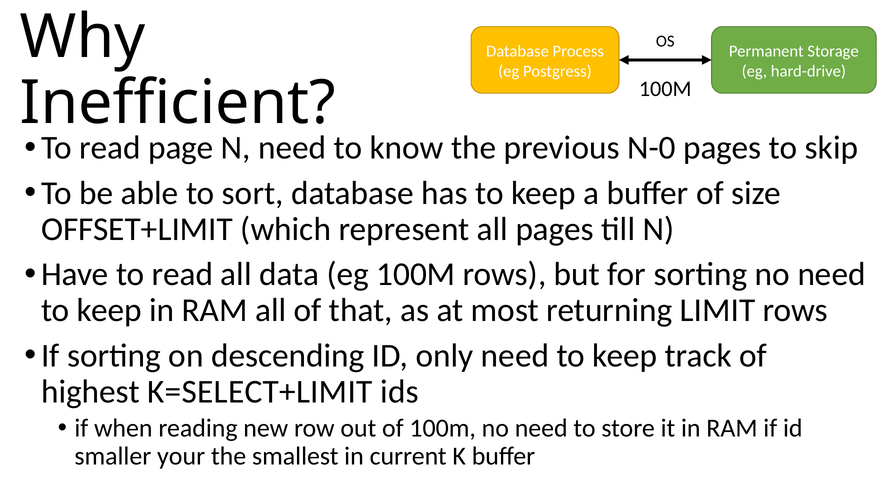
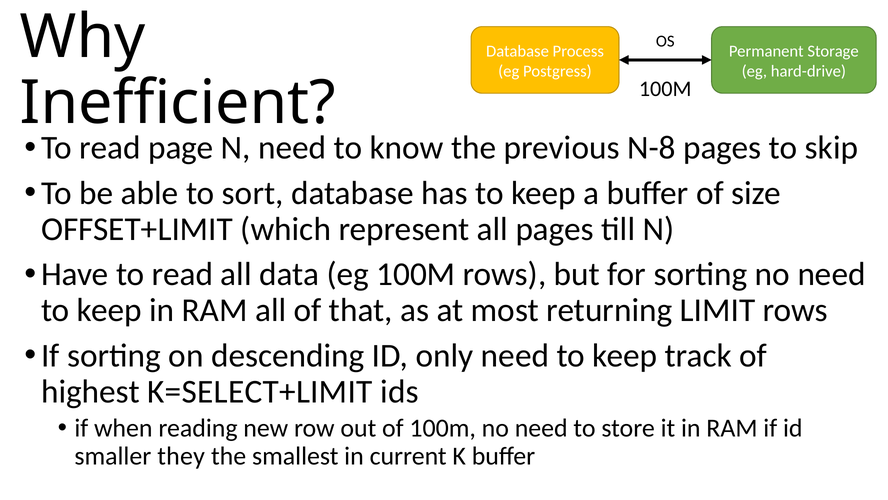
N-0: N-0 -> N-8
your: your -> they
